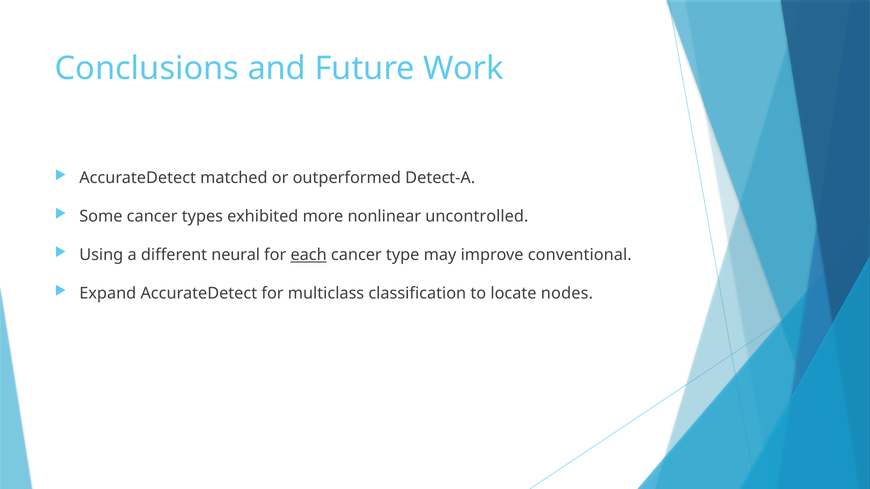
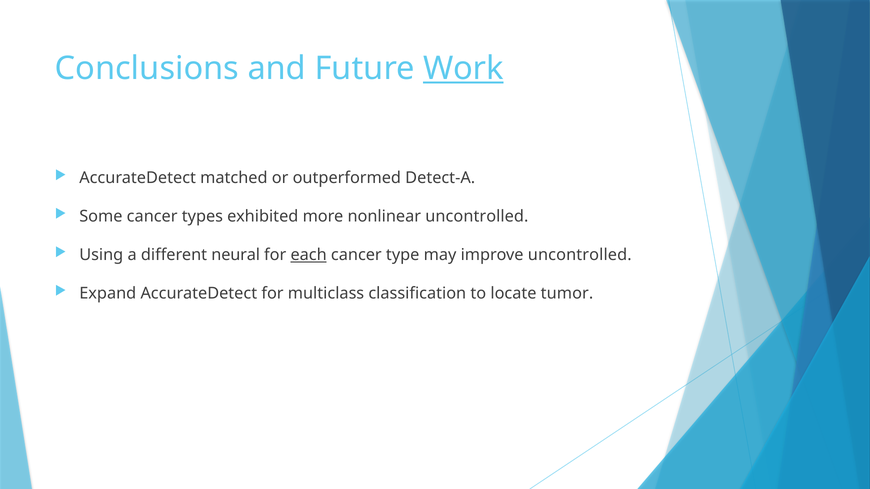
Work underline: none -> present
improve conventional: conventional -> uncontrolled
nodes: nodes -> tumor
